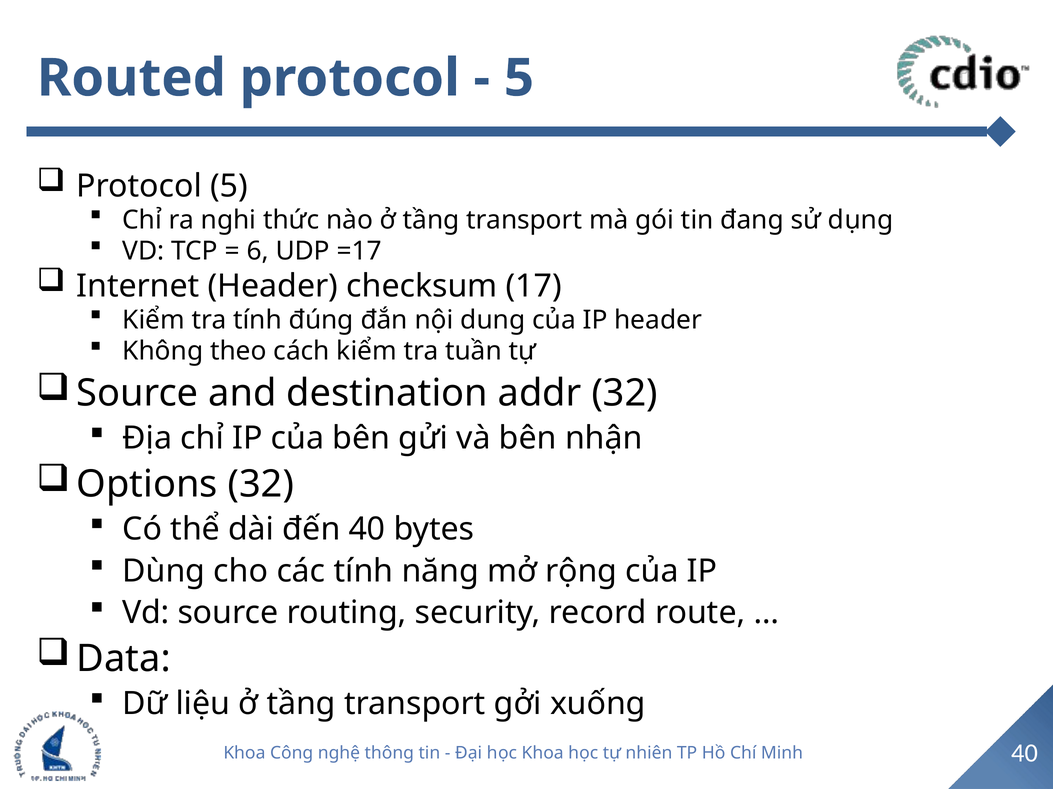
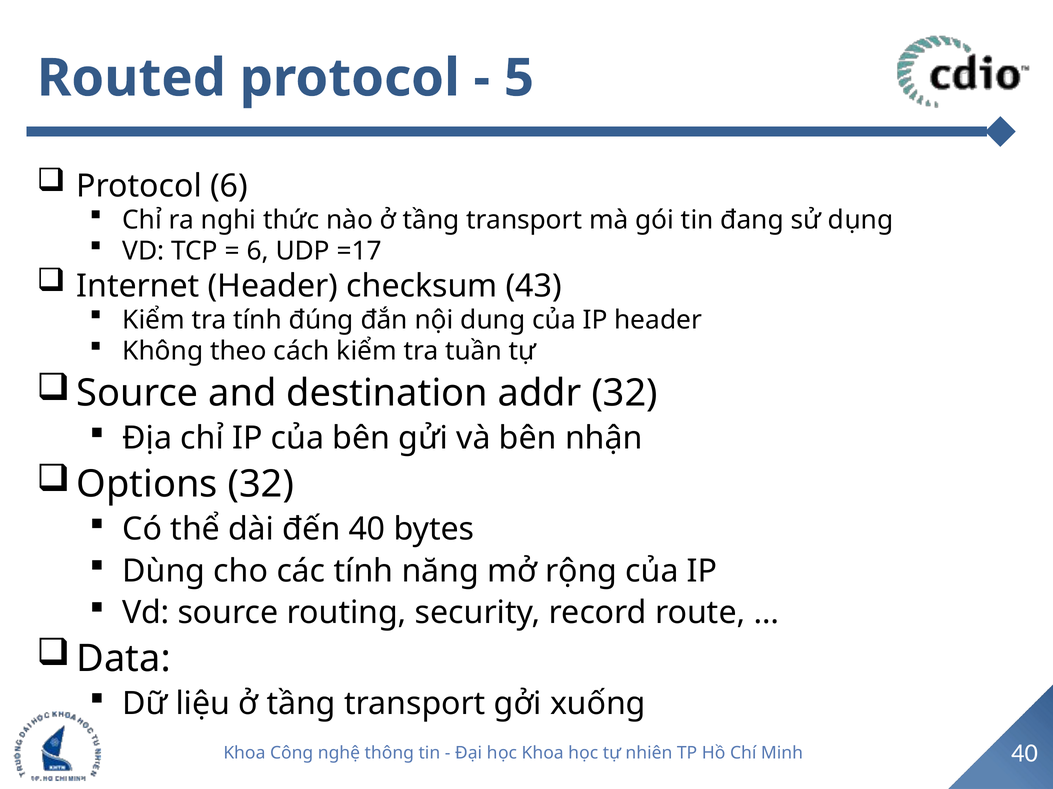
Protocol 5: 5 -> 6
17: 17 -> 43
